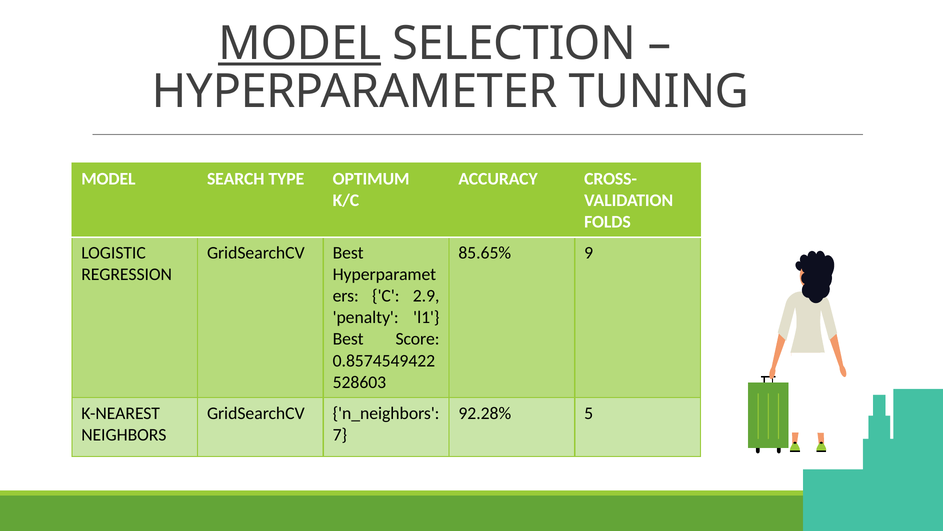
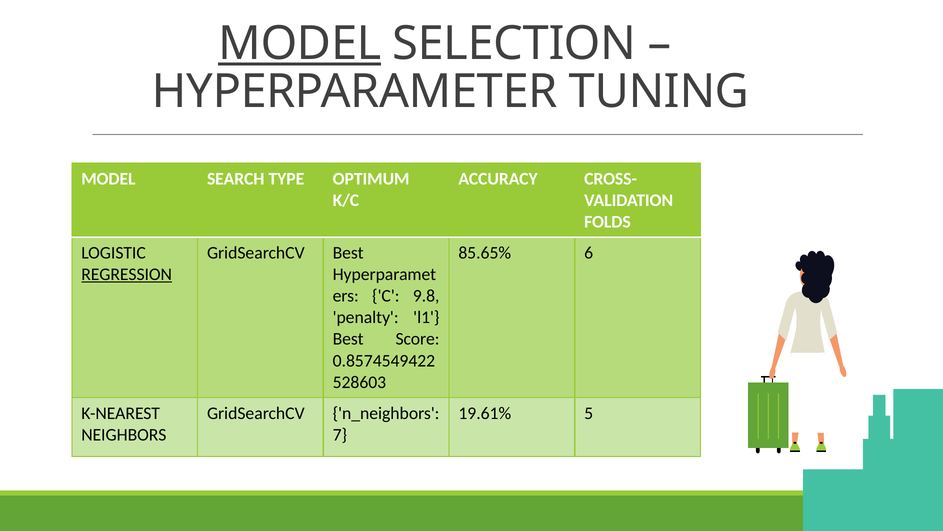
9: 9 -> 6
REGRESSION underline: none -> present
2.9: 2.9 -> 9.8
92.28%: 92.28% -> 19.61%
